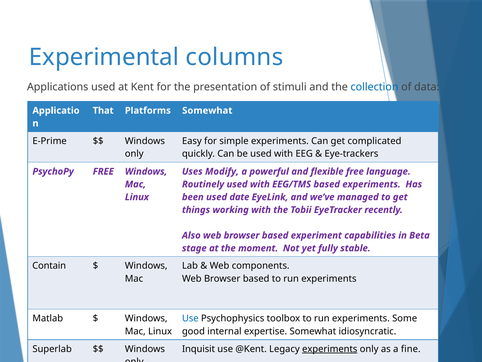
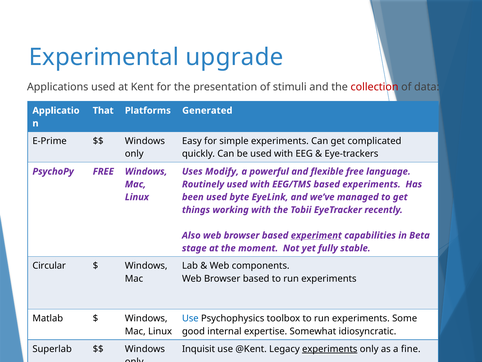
columns: columns -> upgrade
collection colour: blue -> red
Platforms Somewhat: Somewhat -> Generated
date: date -> byte
experiment underline: none -> present
Contain: Contain -> Circular
